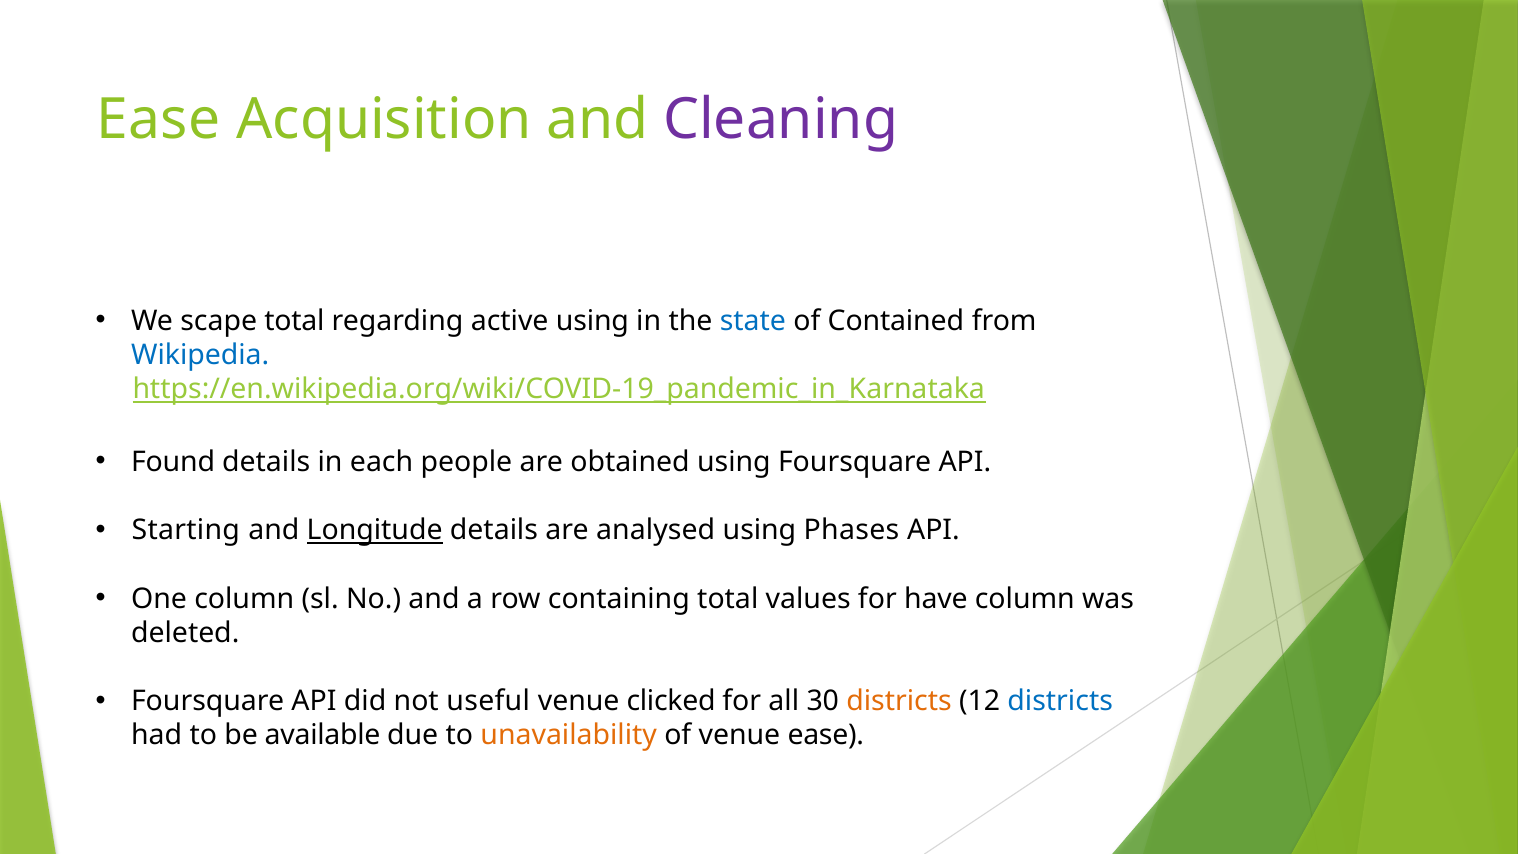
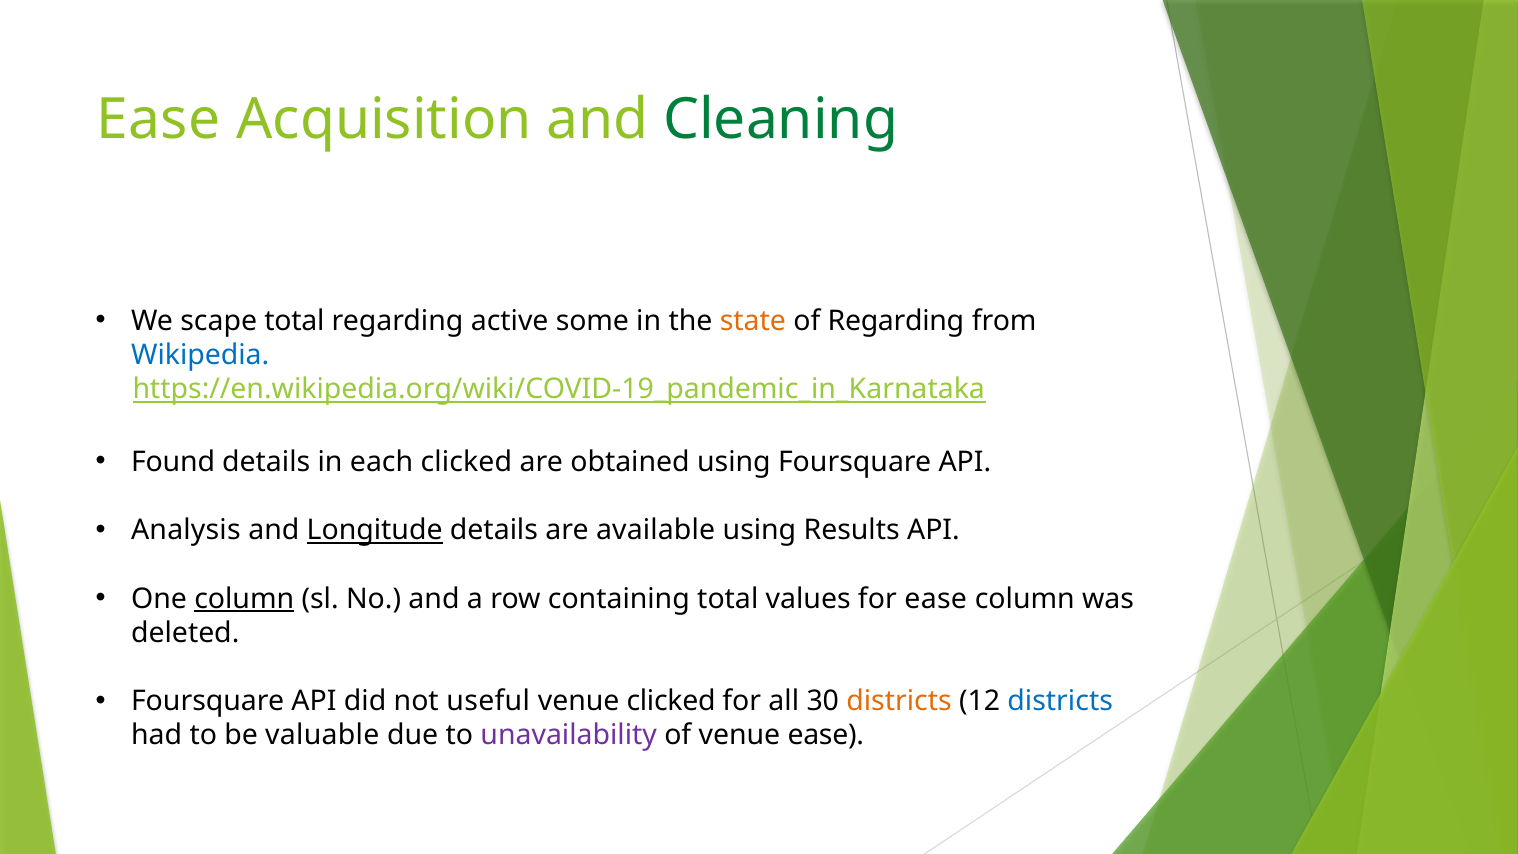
Cleaning colour: purple -> green
active using: using -> some
state colour: blue -> orange
of Contained: Contained -> Regarding
each people: people -> clicked
Starting: Starting -> Analysis
analysed: analysed -> available
Phases: Phases -> Results
column at (244, 599) underline: none -> present
for have: have -> ease
available: available -> valuable
unavailability colour: orange -> purple
